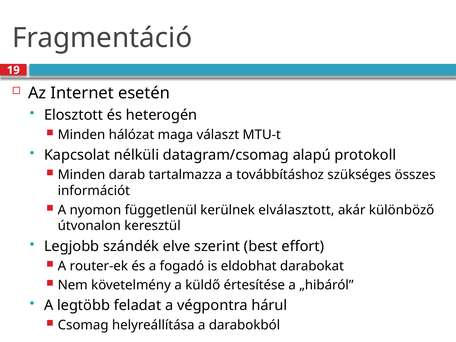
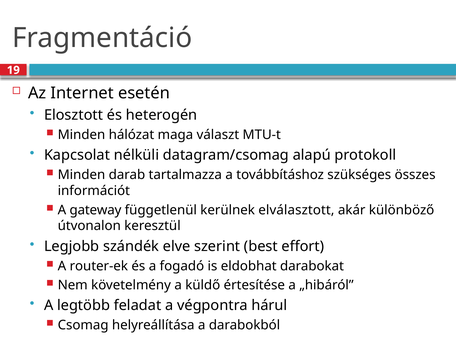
nyomon: nyomon -> gateway
